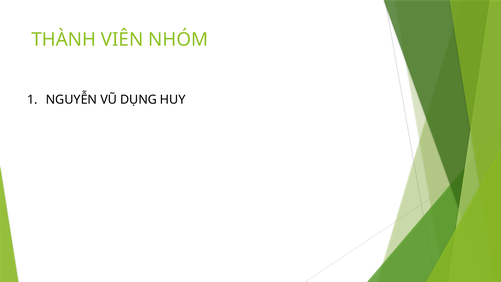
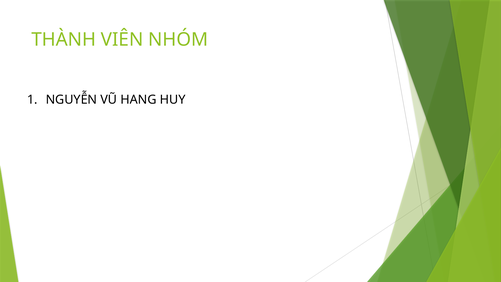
DỤNG: DỤNG -> HANG
